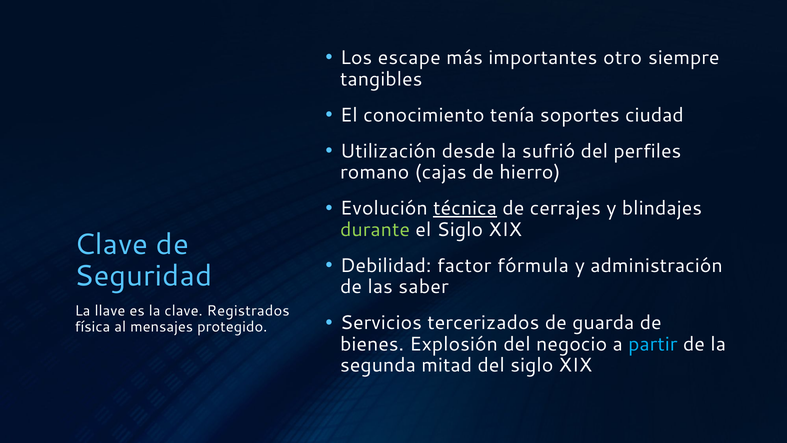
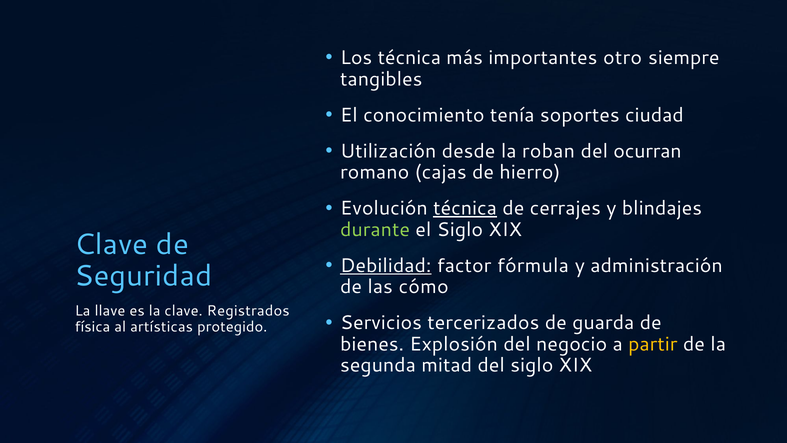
Los escape: escape -> técnica
sufrió: sufrió -> roban
perfiles: perfiles -> ocurran
Debilidad underline: none -> present
saber: saber -> cómo
mensajes: mensajes -> artísticas
partir colour: light blue -> yellow
